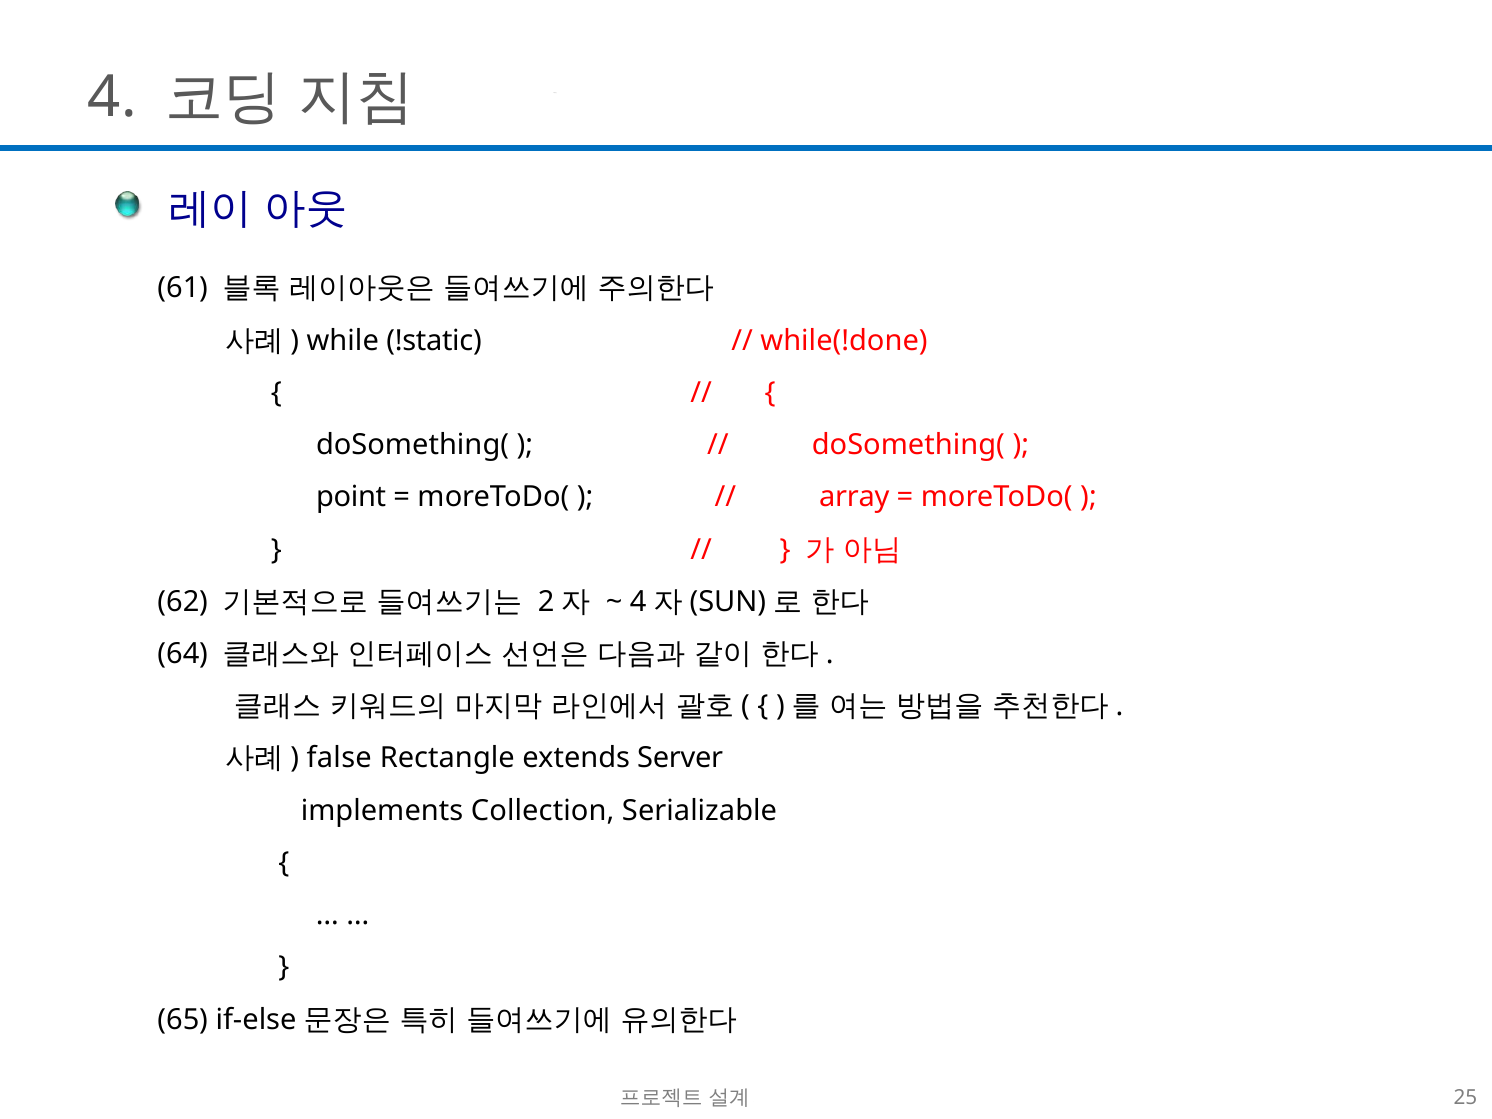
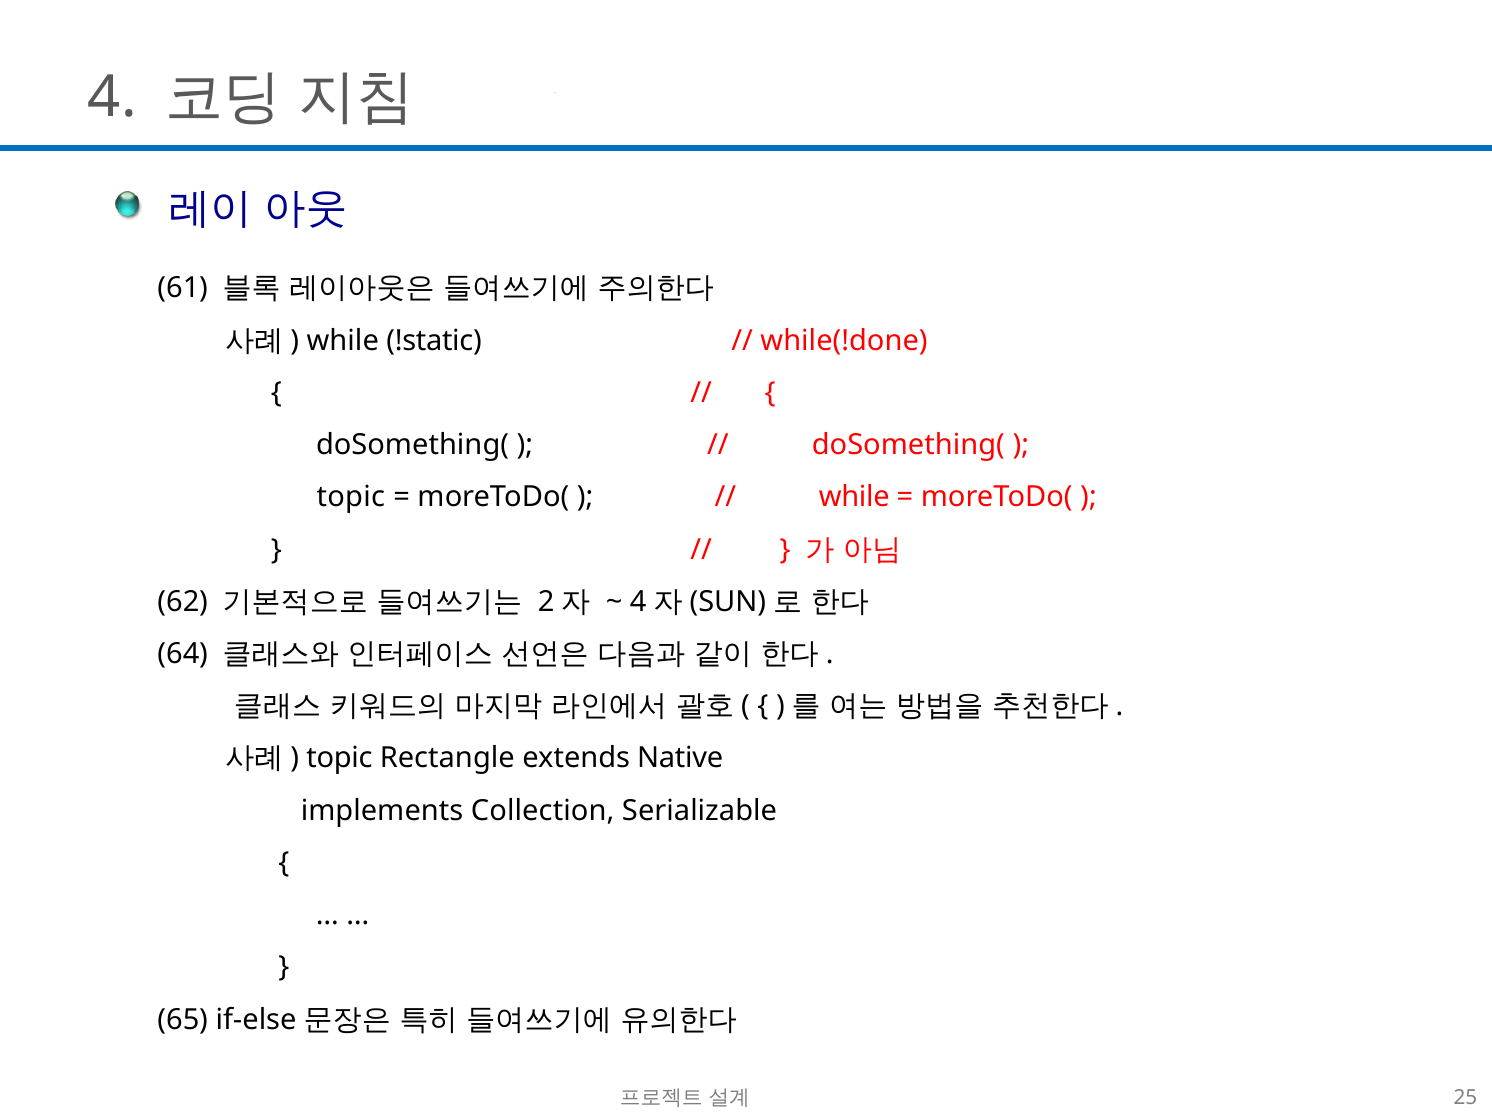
point at (351, 497): point -> topic
array at (854, 497): array -> while
false at (339, 758): false -> topic
Server: Server -> Native
